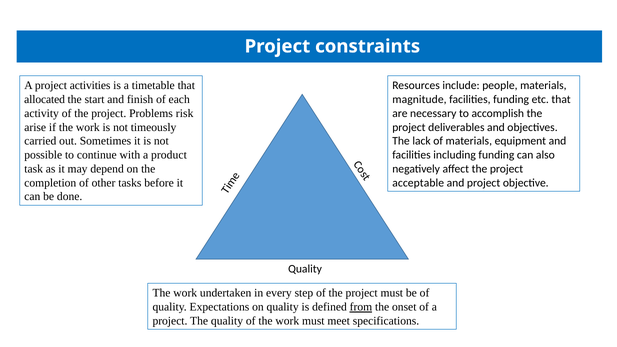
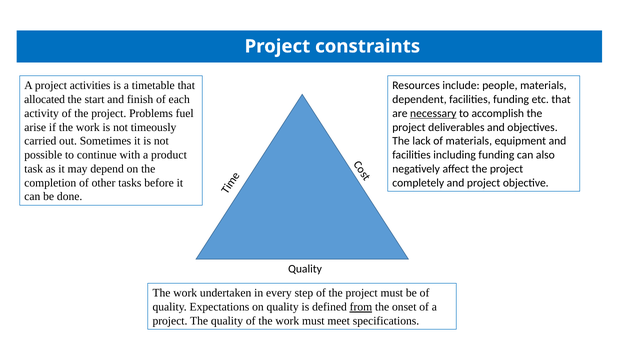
magnitude: magnitude -> dependent
risk: risk -> fuel
necessary underline: none -> present
acceptable: acceptable -> completely
